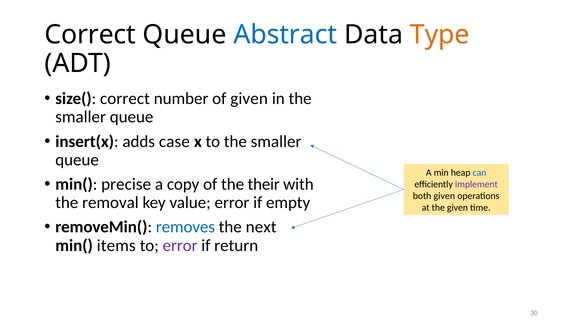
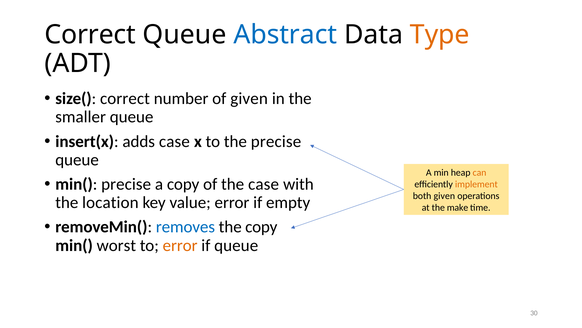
to the smaller: smaller -> precise
can colour: blue -> orange
the their: their -> case
implement colour: purple -> orange
removal: removal -> location
the given: given -> make
the next: next -> copy
items: items -> worst
error at (180, 245) colour: purple -> orange
if return: return -> queue
